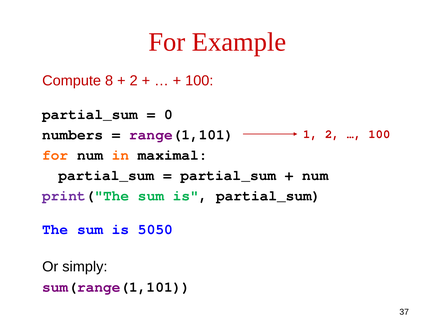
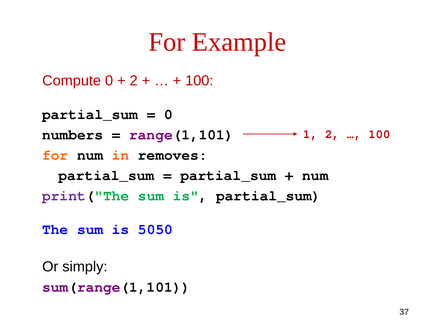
Compute 8: 8 -> 0
maximal: maximal -> removes
